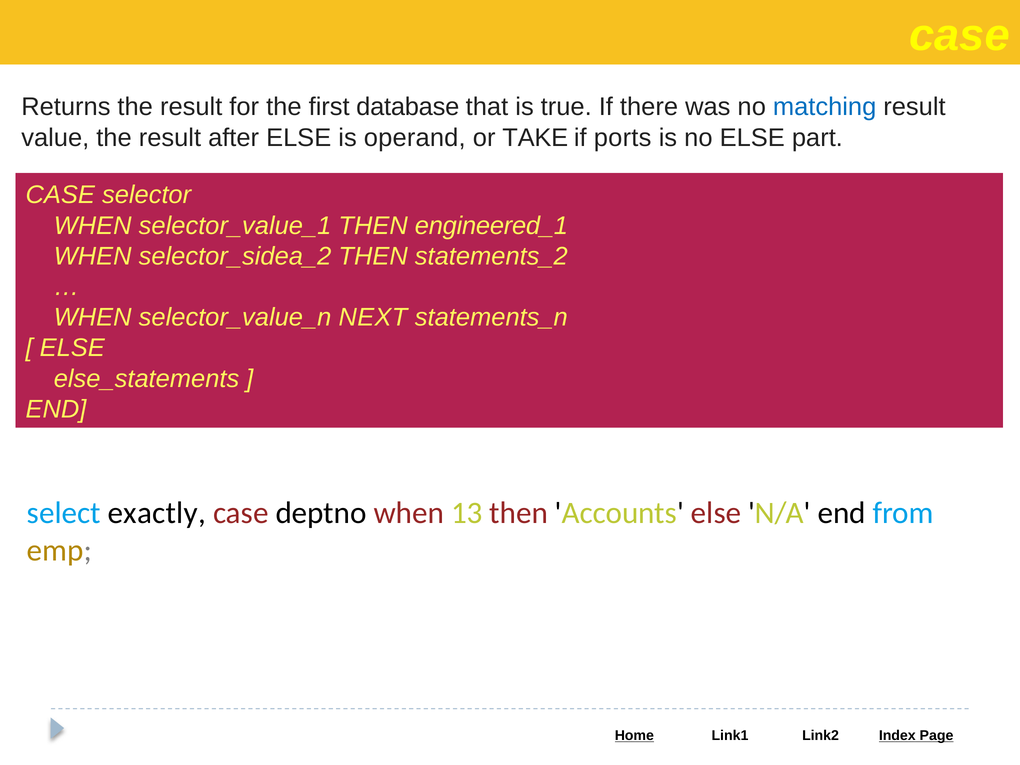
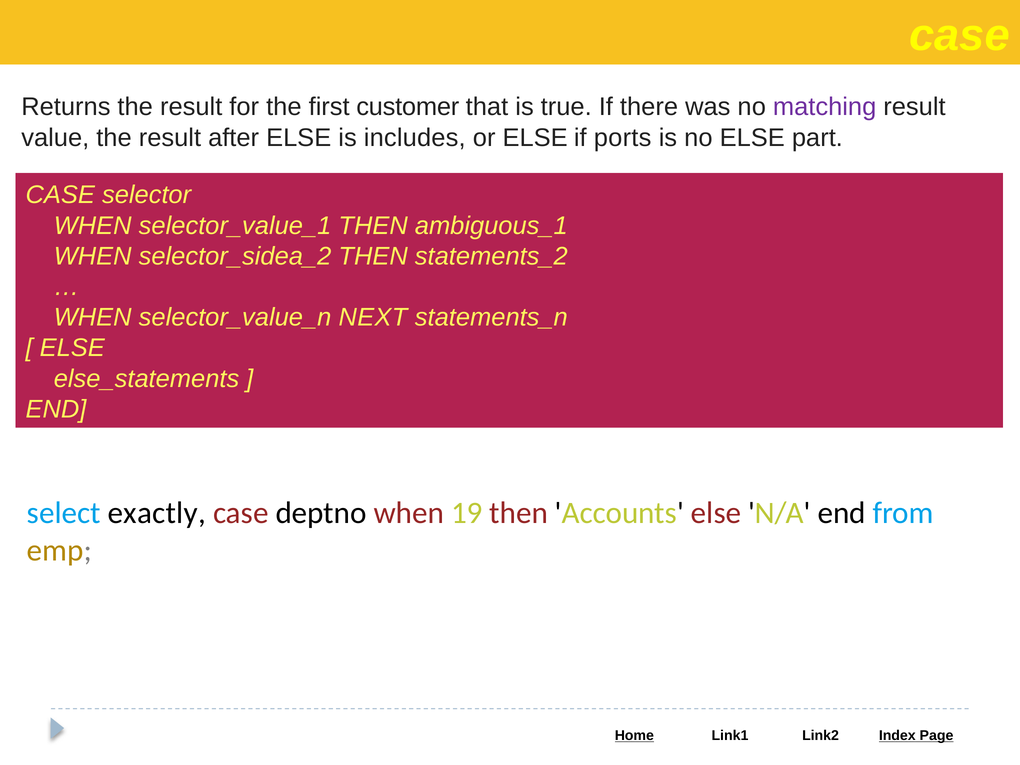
database: database -> customer
matching colour: blue -> purple
operand: operand -> includes
or TAKE: TAKE -> ELSE
engineered_1: engineered_1 -> ambiguous_1
13: 13 -> 19
